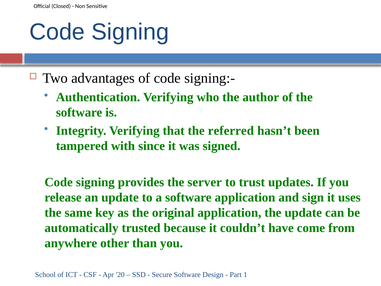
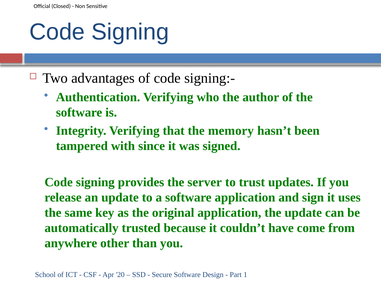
referred: referred -> memory
